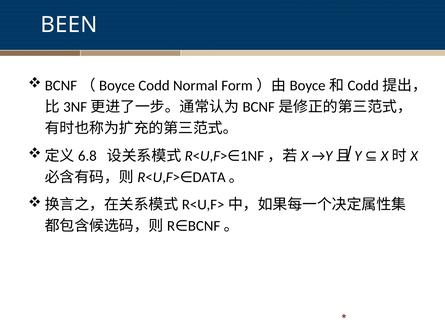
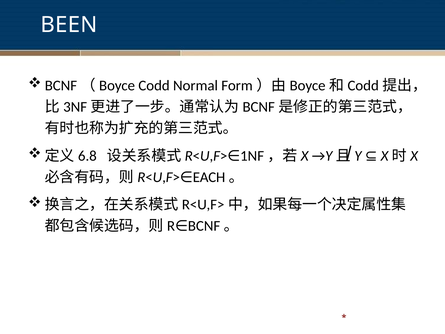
DATA: DATA -> EACH
